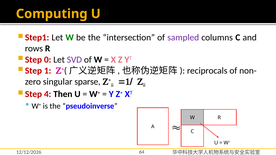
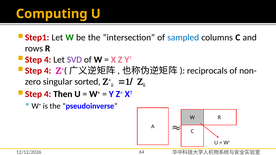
sampled colour: purple -> blue
0 at (48, 60): 0 -> 4
1 at (48, 71): 1 -> 4
sparse: sparse -> sorted
